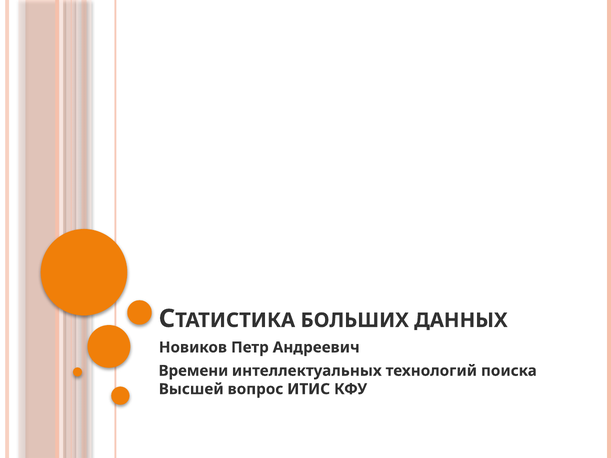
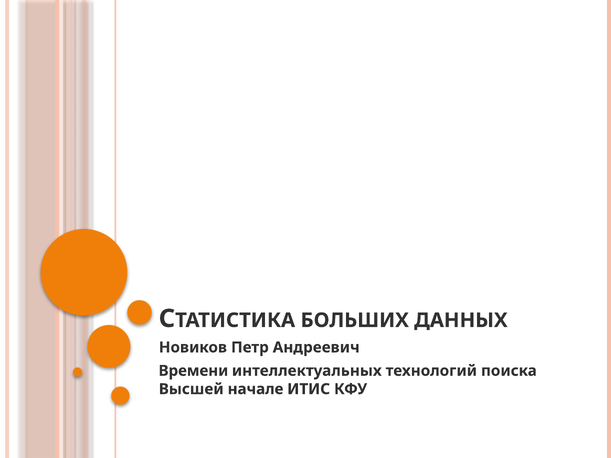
вопрос: вопрос -> начале
